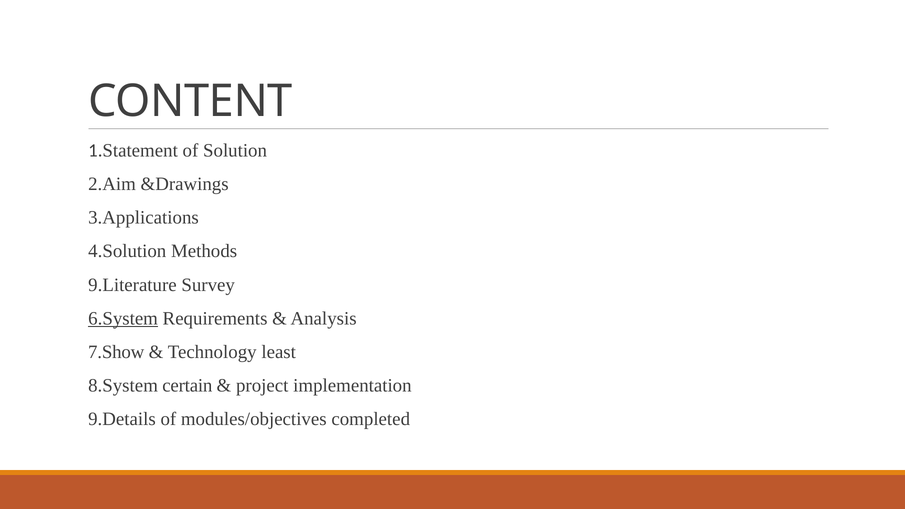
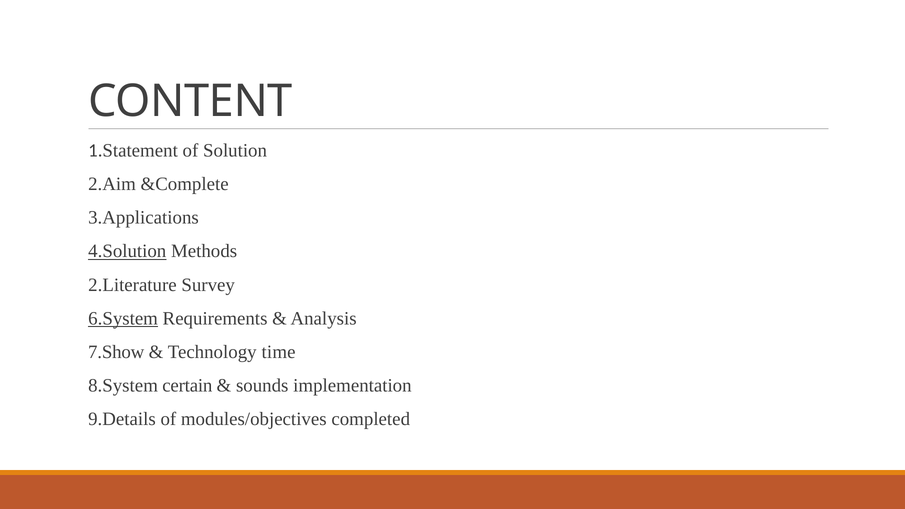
&Drawings: &Drawings -> &Complete
4.Solution underline: none -> present
9.Literature: 9.Literature -> 2.Literature
least: least -> time
project: project -> sounds
